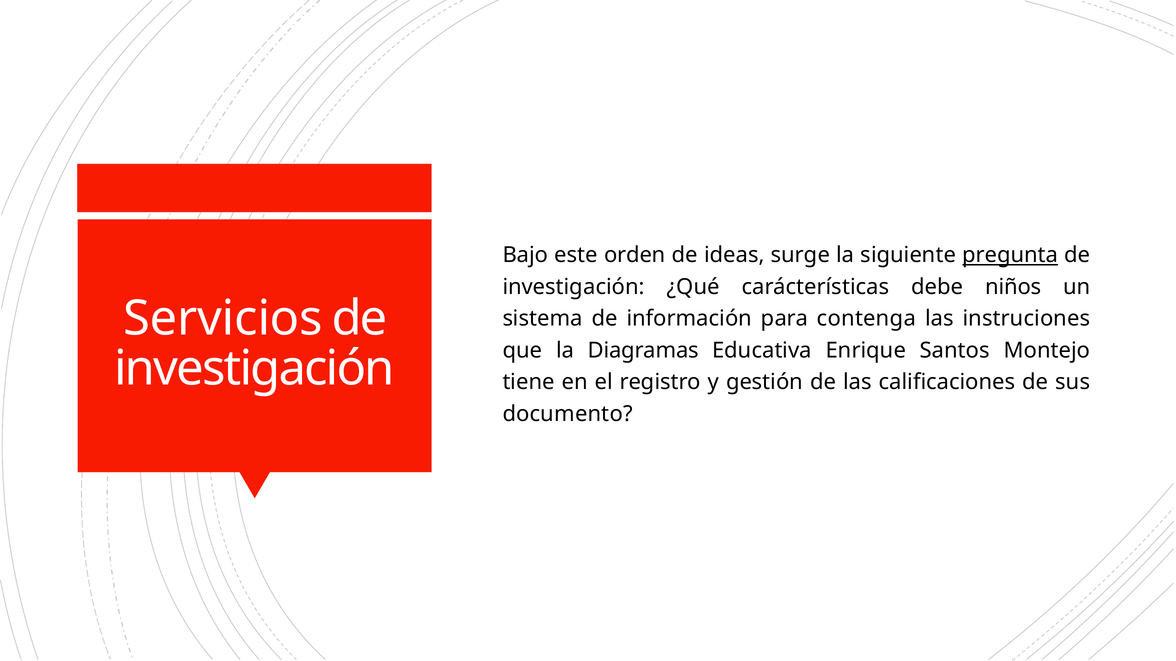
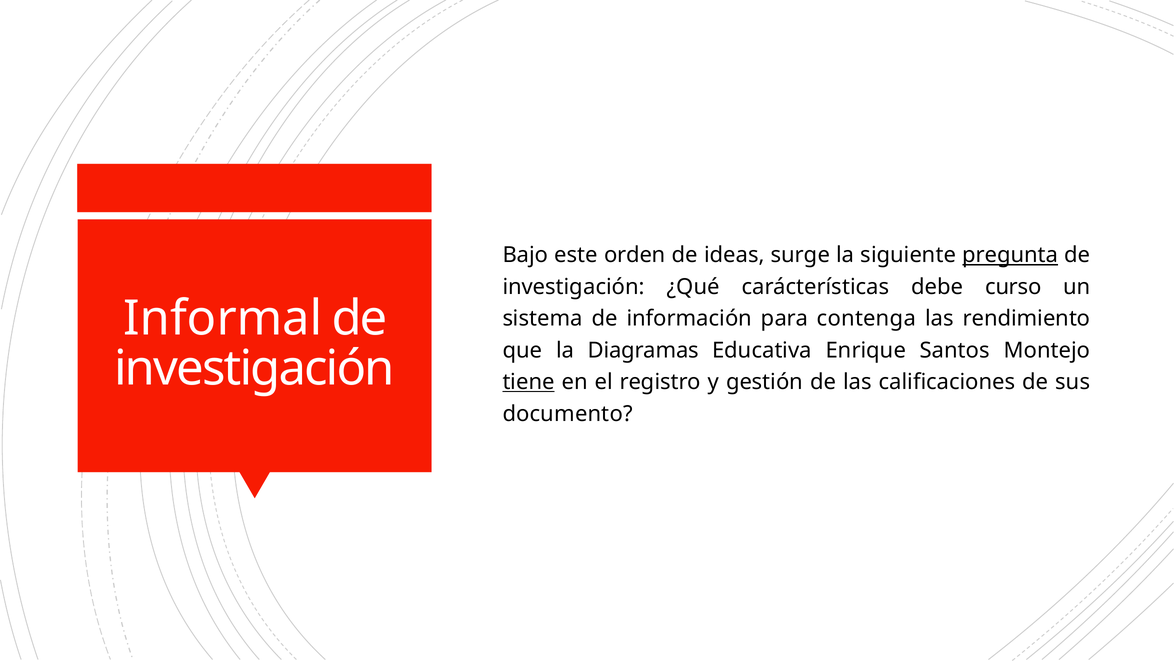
niños: niños -> curso
Servicios: Servicios -> Informal
instruciones: instruciones -> rendimiento
tiene underline: none -> present
